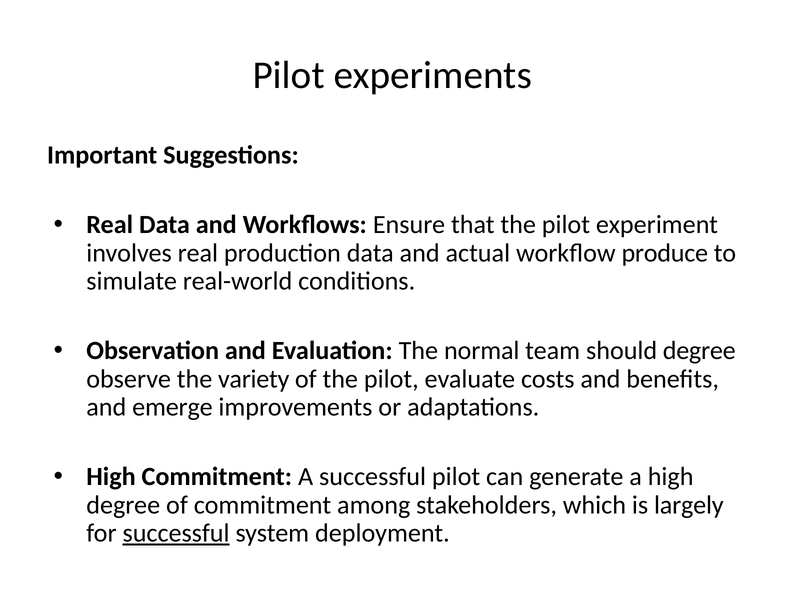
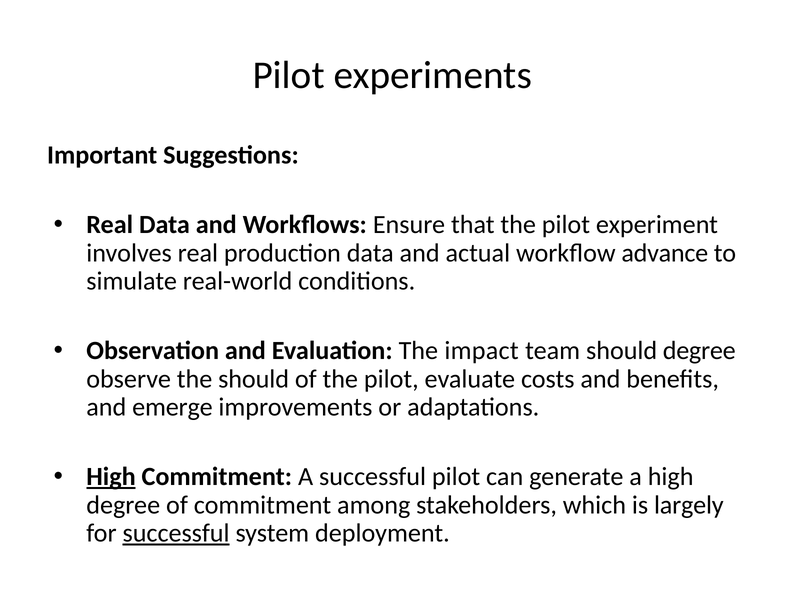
produce: produce -> advance
normal: normal -> impact
the variety: variety -> should
High at (111, 477) underline: none -> present
